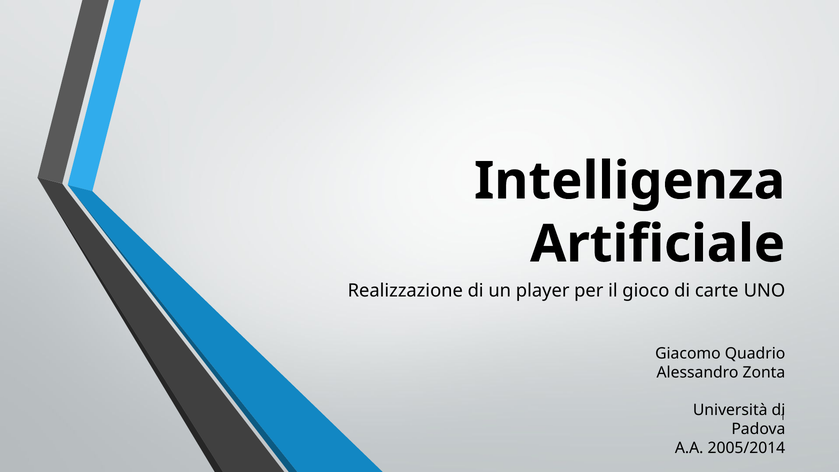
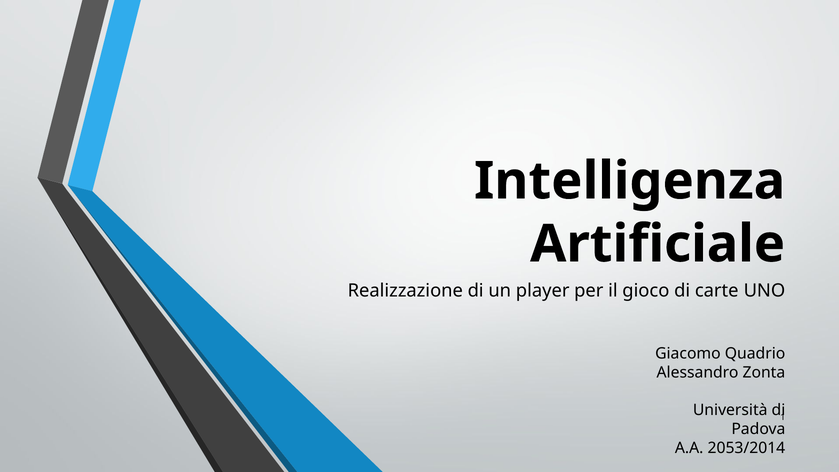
2005/2014: 2005/2014 -> 2053/2014
